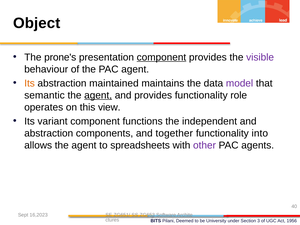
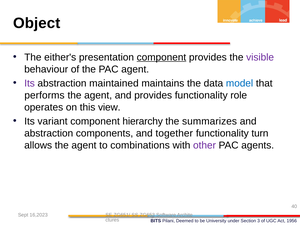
prone's: prone's -> either's
Its at (30, 83) colour: orange -> purple
model colour: purple -> blue
semantic: semantic -> performs
agent at (98, 95) underline: present -> none
functions: functions -> hierarchy
independent: independent -> summarizes
into: into -> turn
spreadsheets: spreadsheets -> combinations
